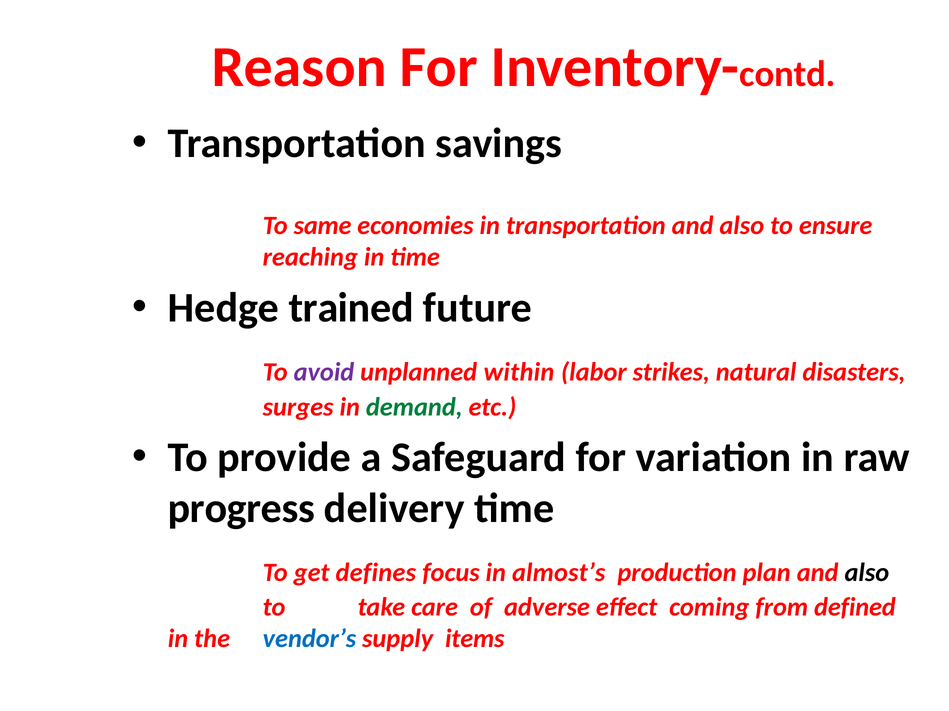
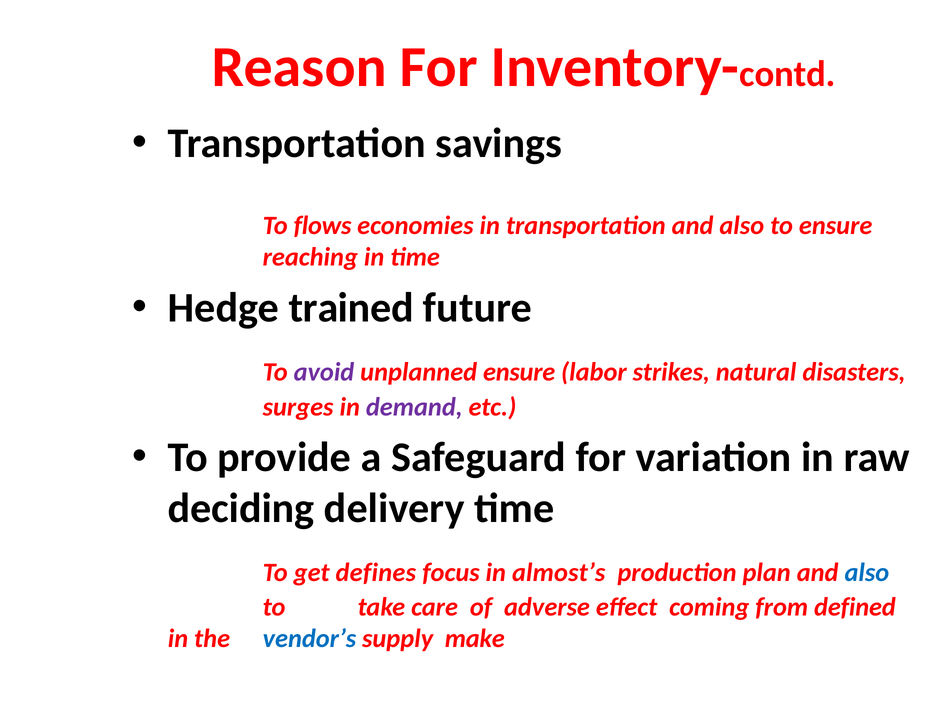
same: same -> flows
unplanned within: within -> ensure
demand colour: green -> purple
progress: progress -> deciding
also at (867, 573) colour: black -> blue
items: items -> make
